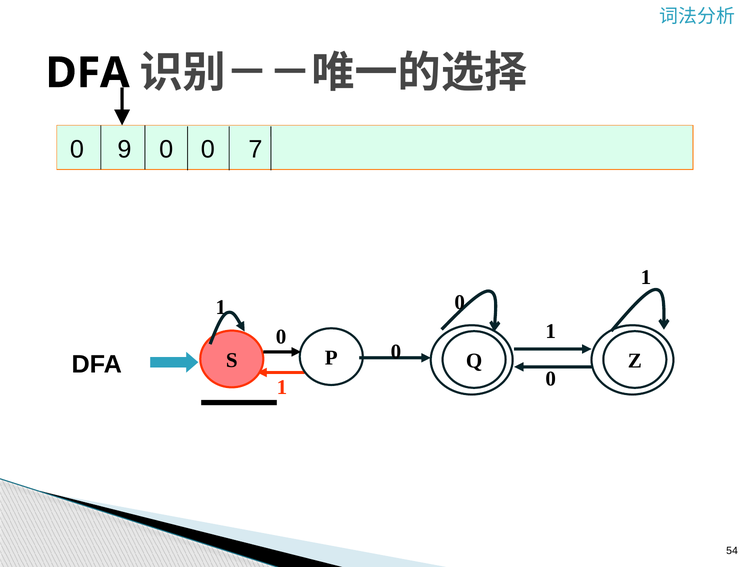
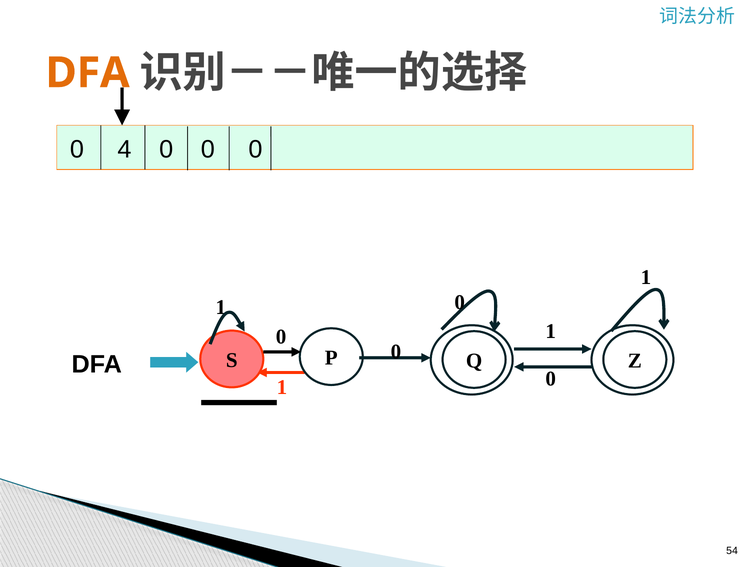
DFA at (88, 73) colour: black -> orange
9: 9 -> 4
0 0 7: 7 -> 0
